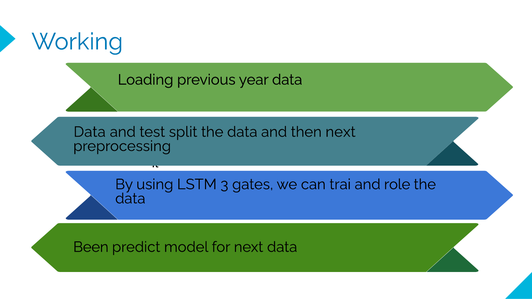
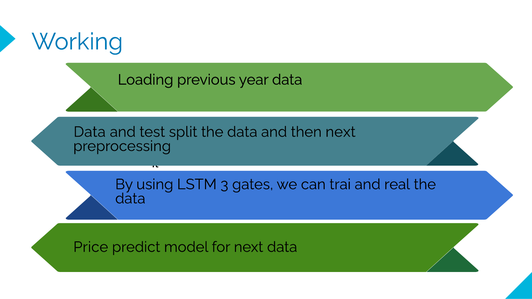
role: role -> real
Been: Been -> Price
